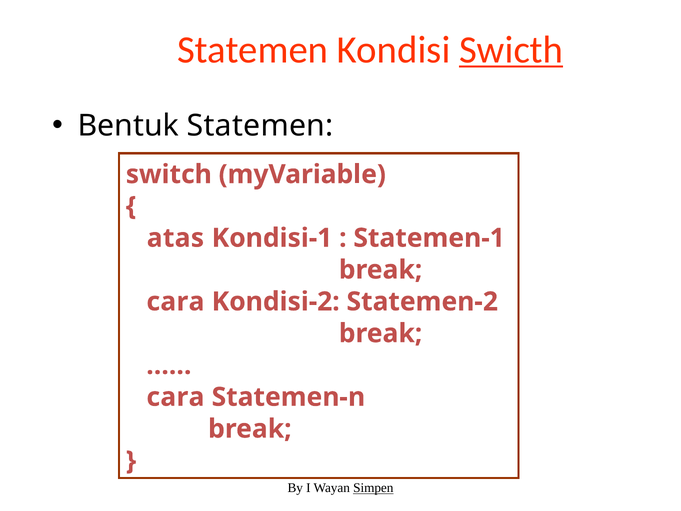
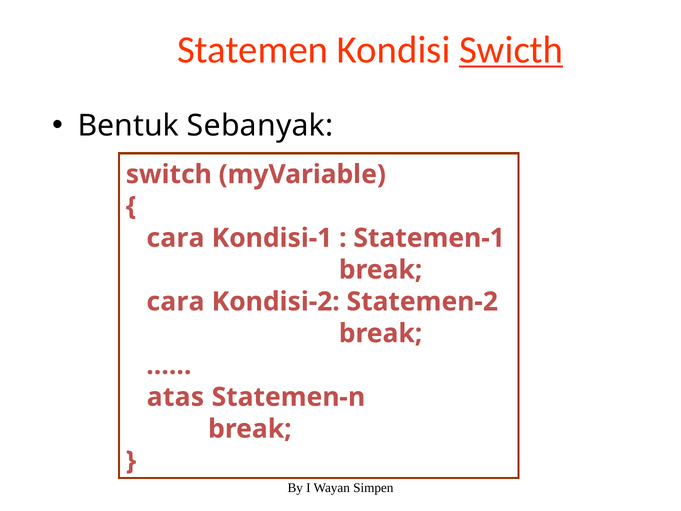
Bentuk Statemen: Statemen -> Sebanyak
atas at (175, 238): atas -> cara
cara at (175, 397): cara -> atas
Simpen underline: present -> none
